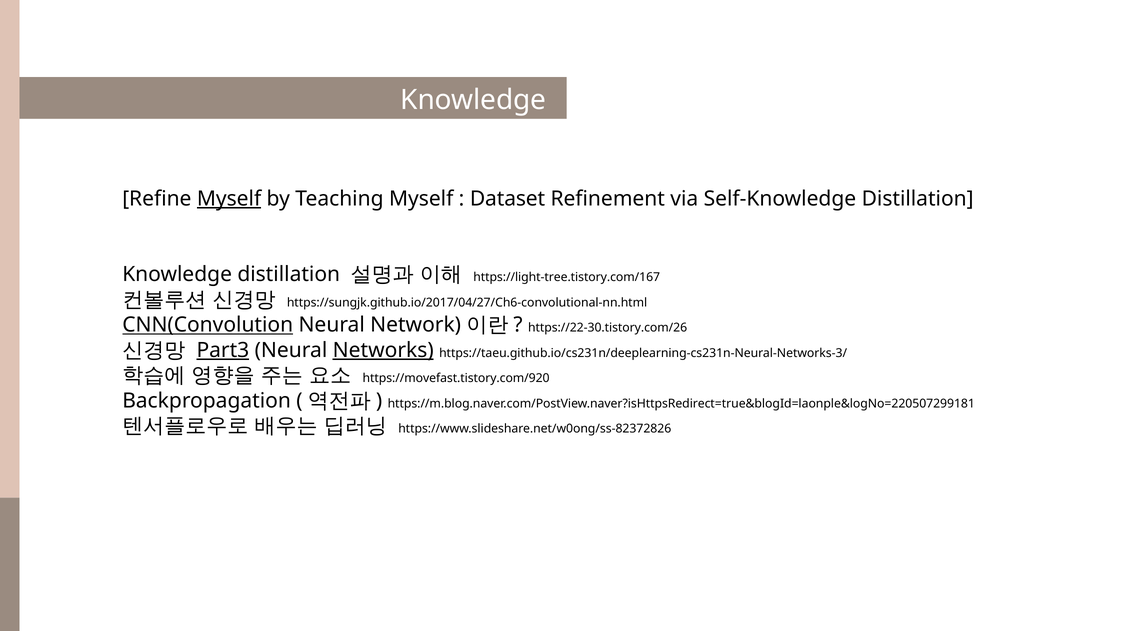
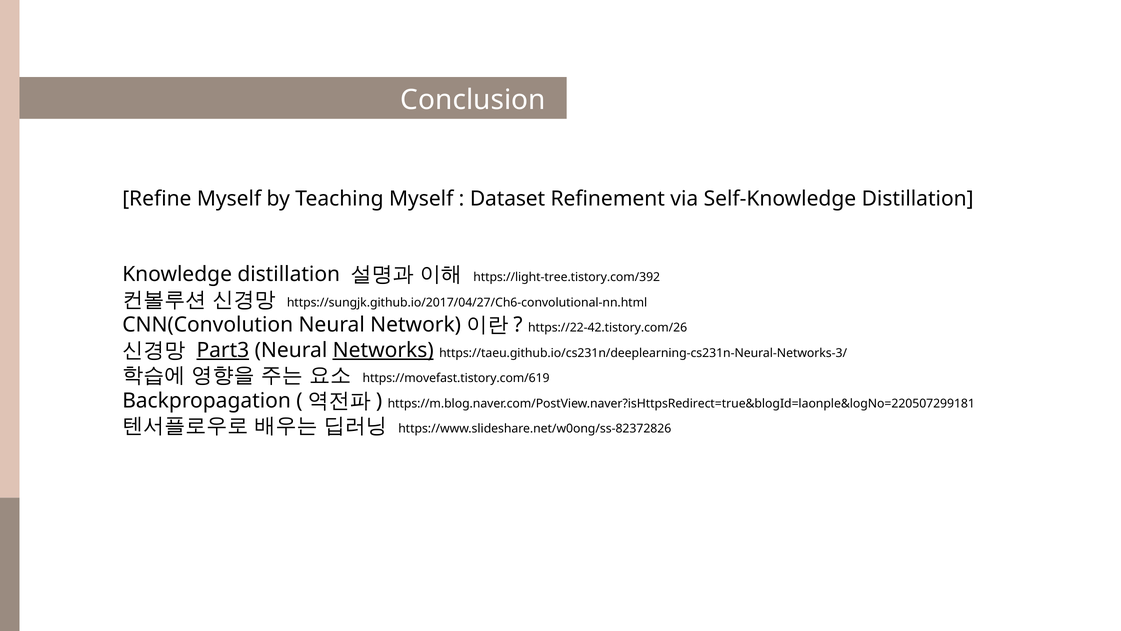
Knowledge at (473, 100): Knowledge -> Conclusion
Myself at (229, 199) underline: present -> none
https://light-tree.tistory.com/167: https://light-tree.tistory.com/167 -> https://light-tree.tistory.com/392
CNN(Convolution underline: present -> none
https://22-30.tistory.com/26: https://22-30.tistory.com/26 -> https://22-42.tistory.com/26
https://movefast.tistory.com/920: https://movefast.tistory.com/920 -> https://movefast.tistory.com/619
